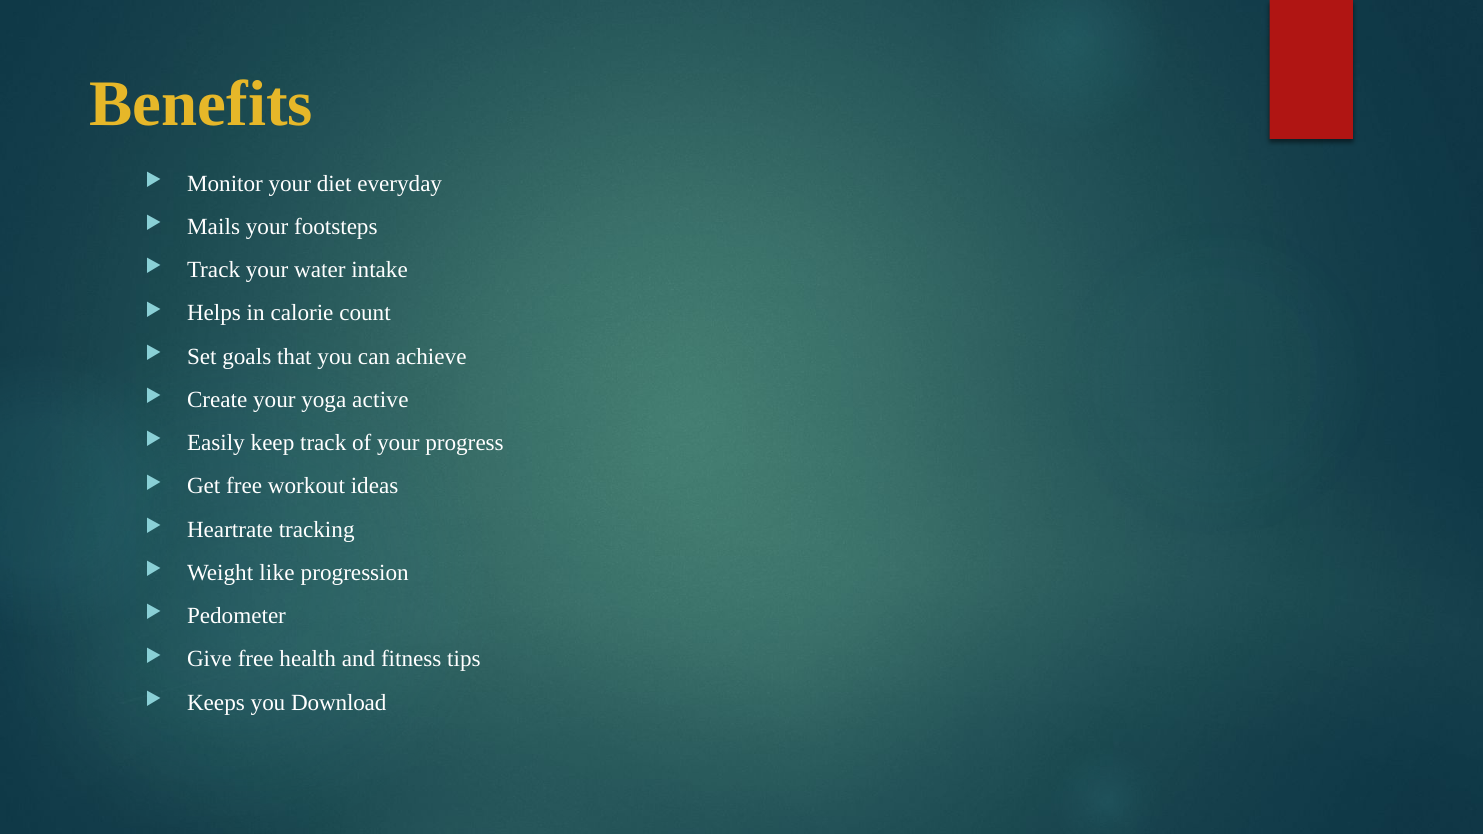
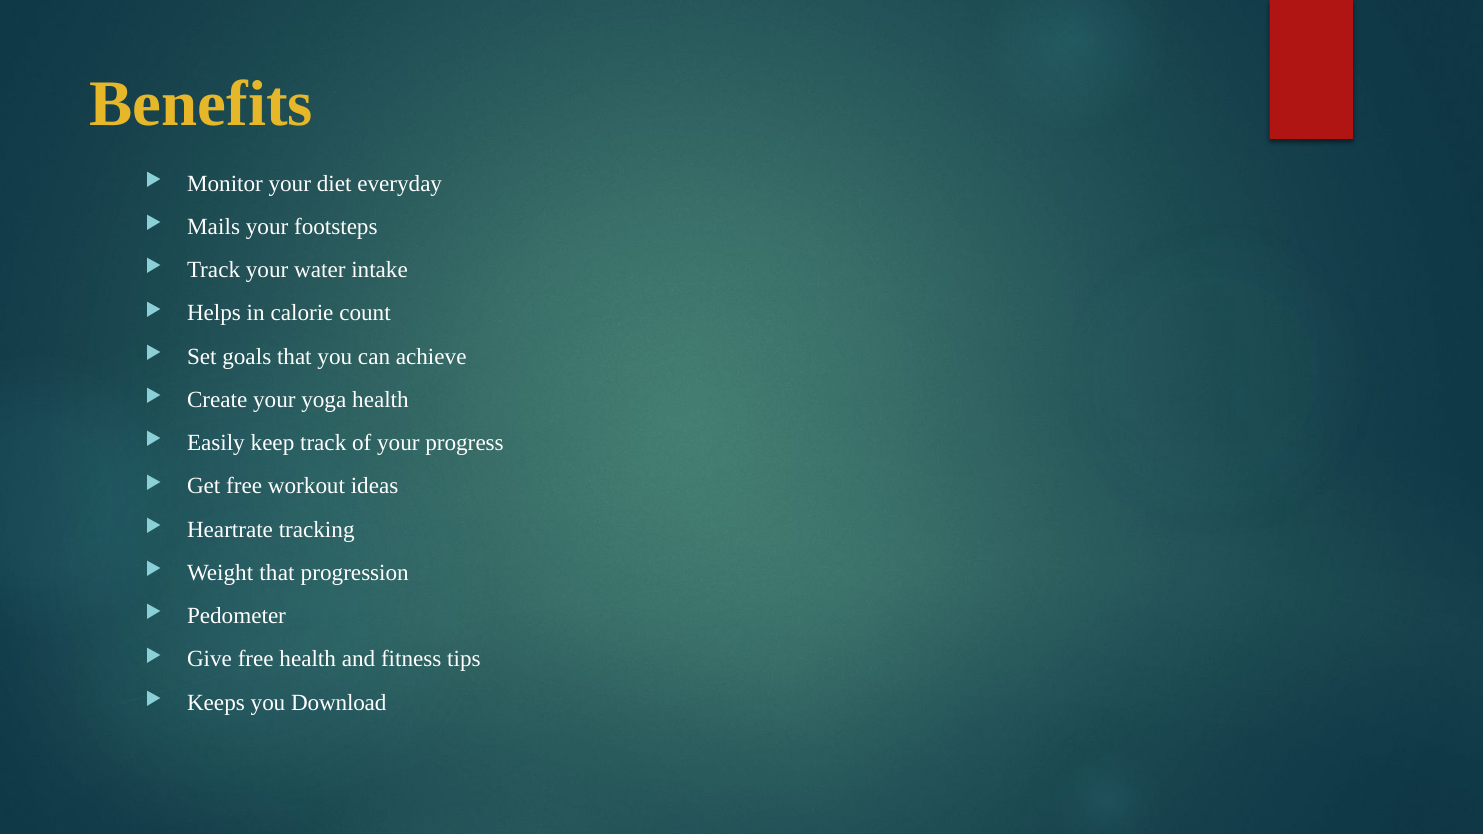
yoga active: active -> health
Weight like: like -> that
